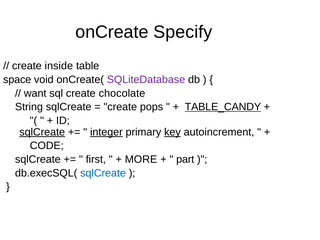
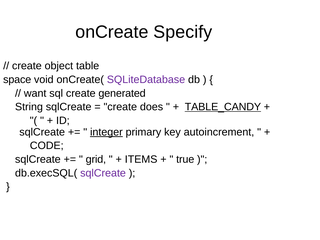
inside: inside -> object
chocolate: chocolate -> generated
pops: pops -> does
sqlCreate at (42, 132) underline: present -> none
key underline: present -> none
first: first -> grid
MORE: MORE -> ITEMS
part: part -> true
sqlCreate at (103, 173) colour: blue -> purple
